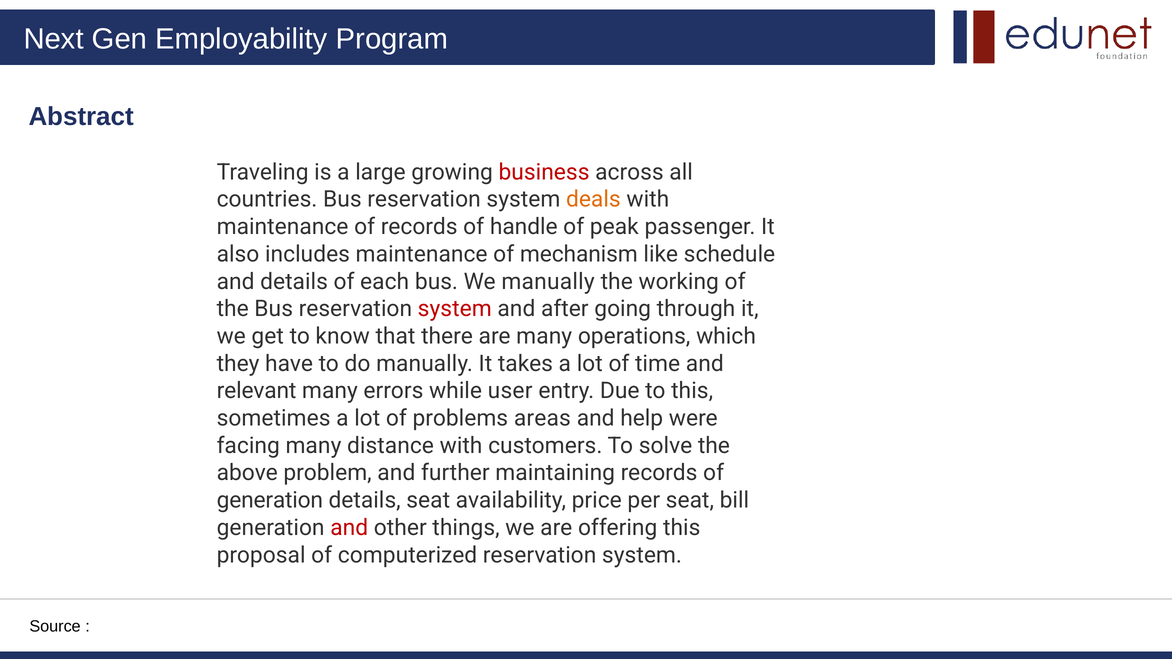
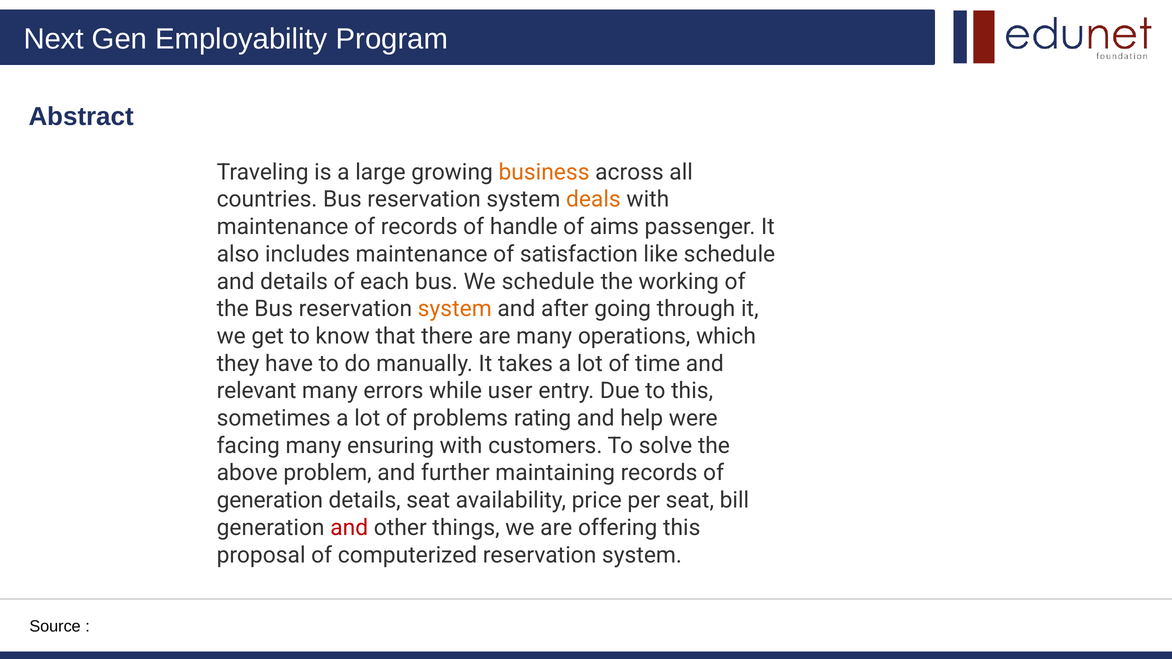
business colour: red -> orange
peak: peak -> aims
mechanism: mechanism -> satisfaction
We manually: manually -> schedule
system at (455, 309) colour: red -> orange
areas: areas -> rating
distance: distance -> ensuring
